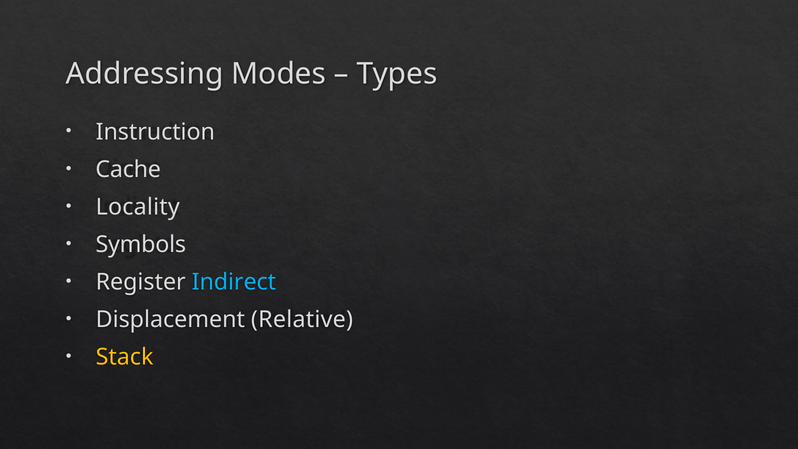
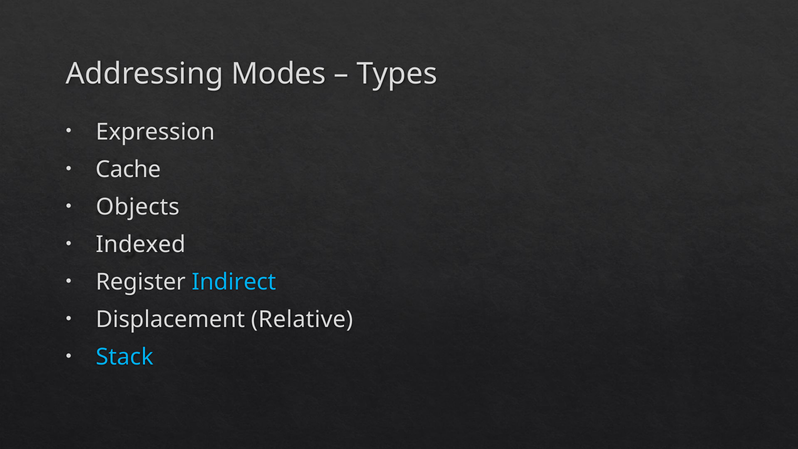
Instruction: Instruction -> Expression
Locality: Locality -> Objects
Symbols: Symbols -> Indexed
Stack colour: yellow -> light blue
